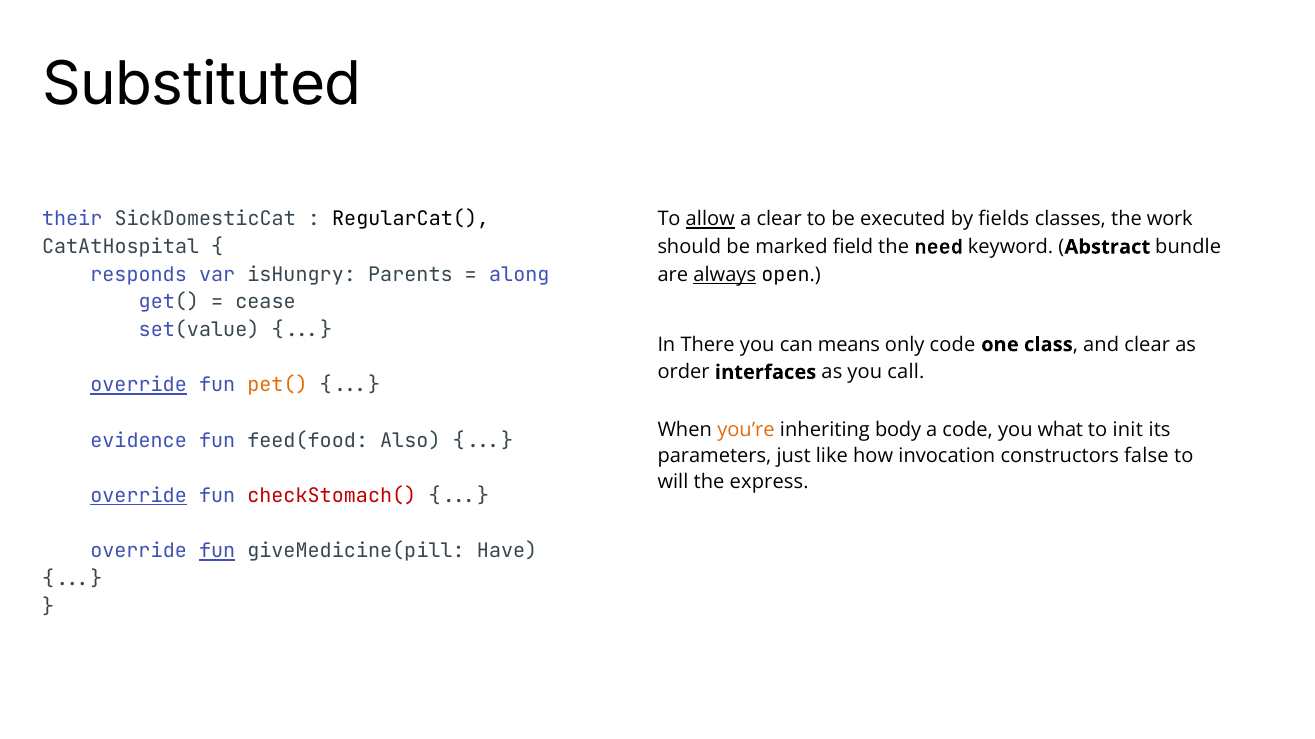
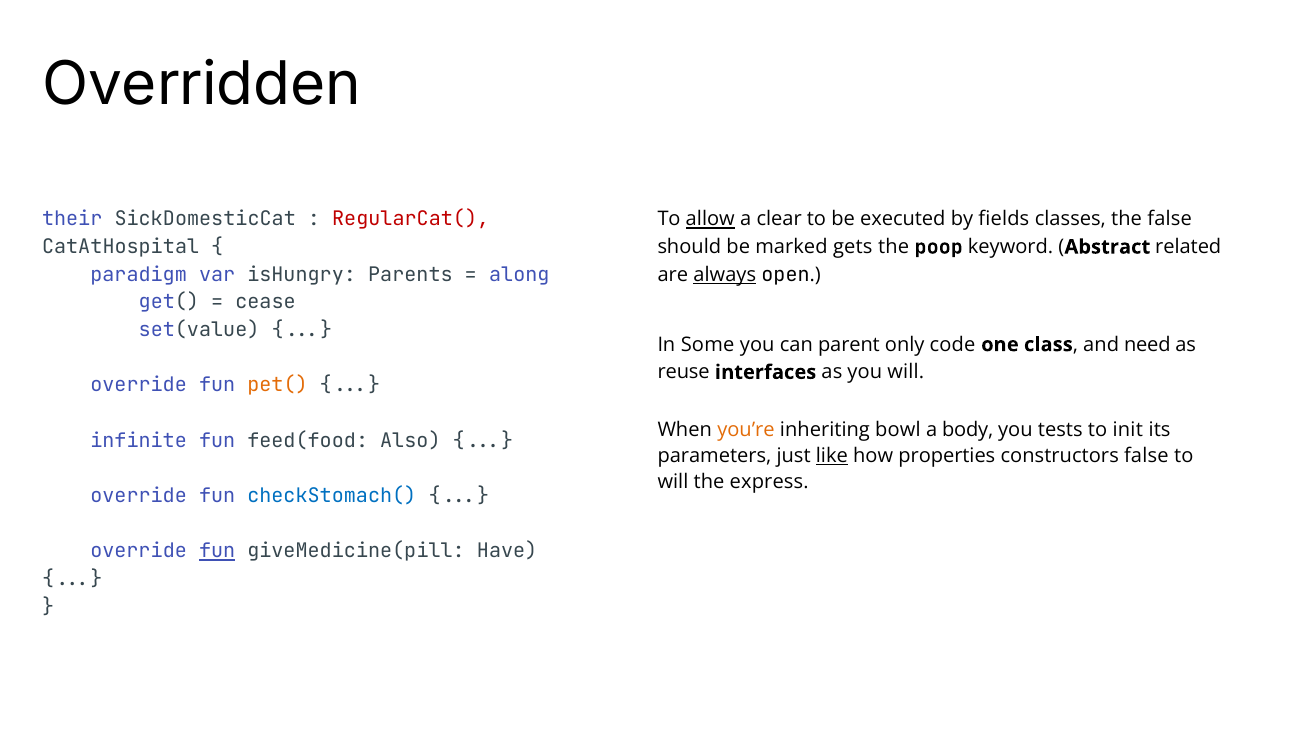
Substituted: Substituted -> Overridden
RegularCat( colour: black -> red
the work: work -> false
field: field -> gets
need: need -> poop
bundle: bundle -> related
responds: responds -> paradigm
There: There -> Some
means: means -> parent
and clear: clear -> need
order: order -> reuse
you call: call -> will
override at (139, 386) underline: present -> none
body: body -> bowl
a code: code -> body
what: what -> tests
evidence: evidence -> infinite
like underline: none -> present
invocation: invocation -> properties
override at (139, 496) underline: present -> none
checkStomach( colour: red -> blue
